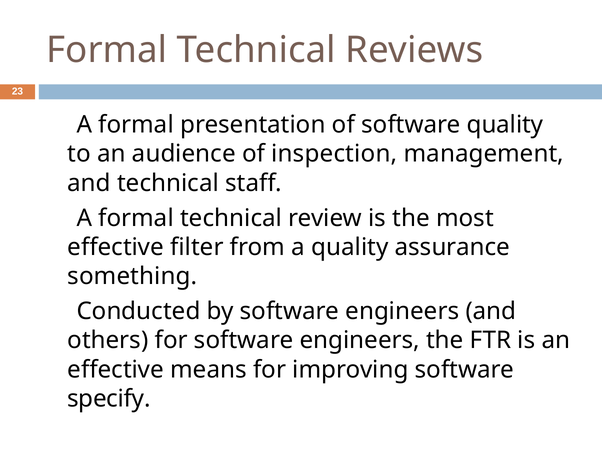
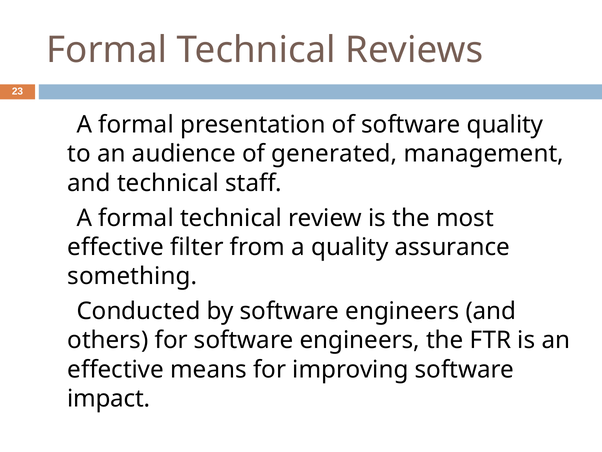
inspection: inspection -> generated
specify: specify -> impact
